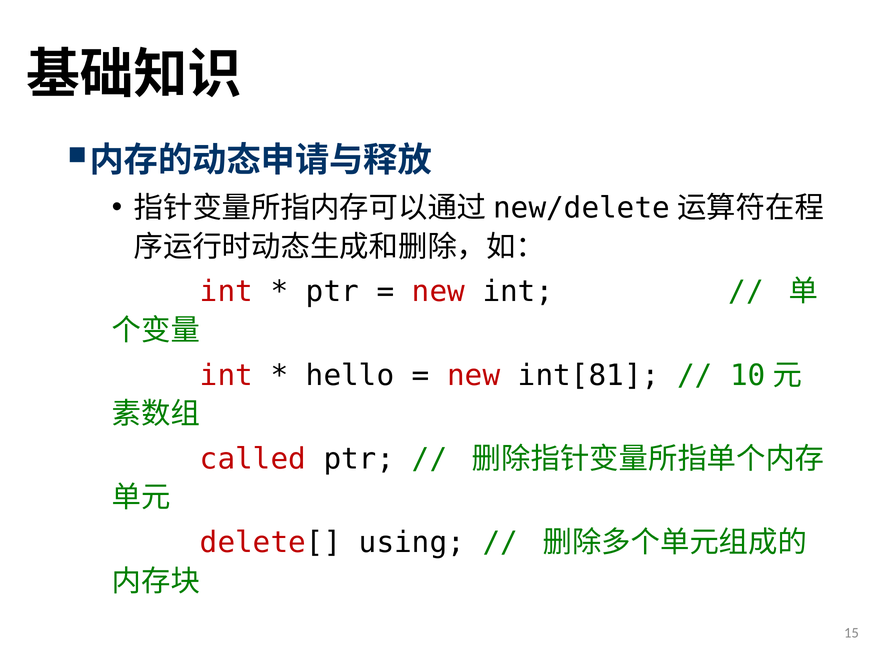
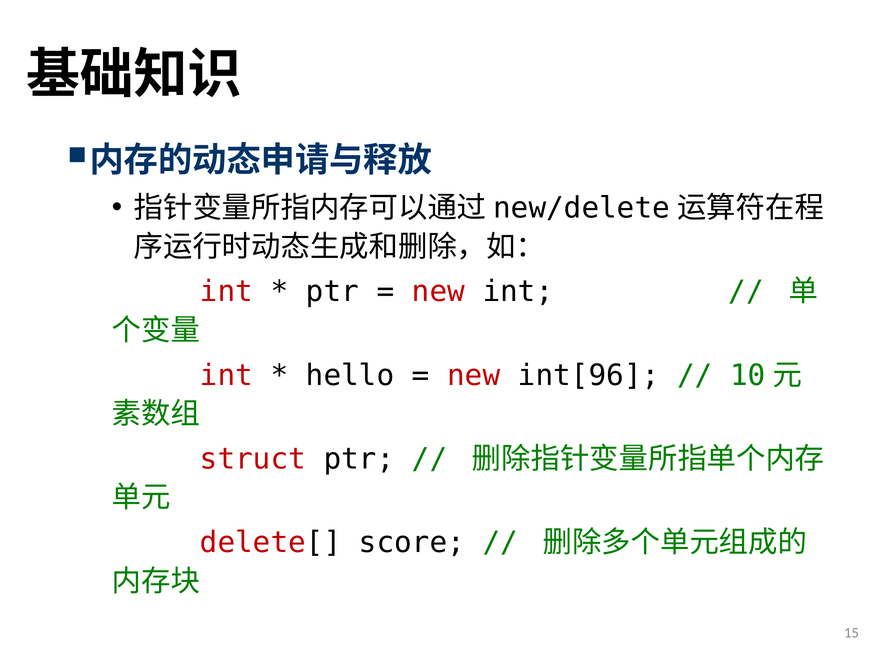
int[81: int[81 -> int[96
called: called -> struct
using: using -> score
